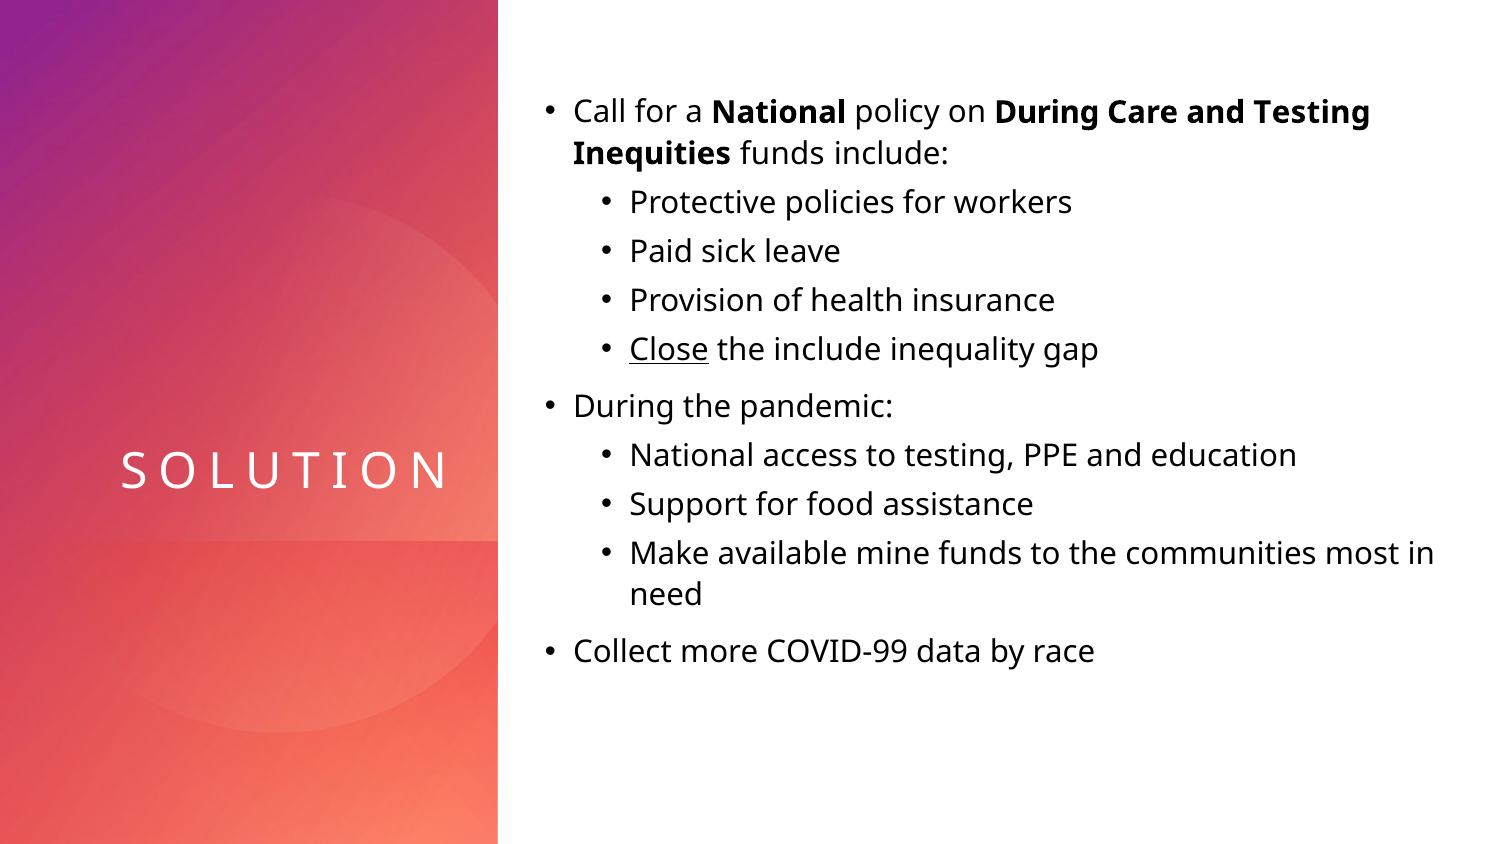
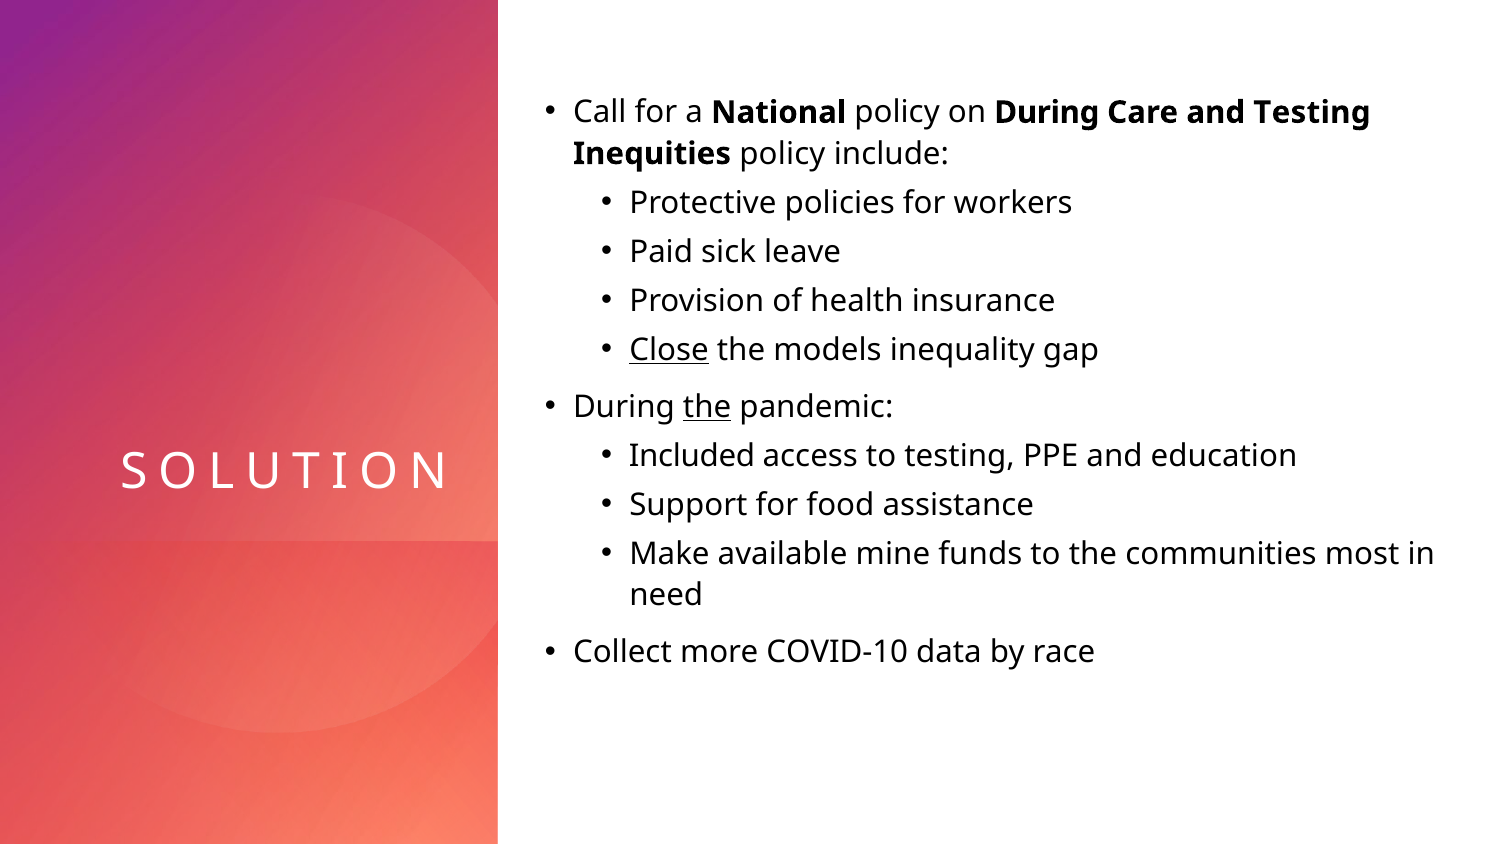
Inequities funds: funds -> policy
the include: include -> models
the at (707, 407) underline: none -> present
National at (692, 456): National -> Included
COVID-99: COVID-99 -> COVID-10
